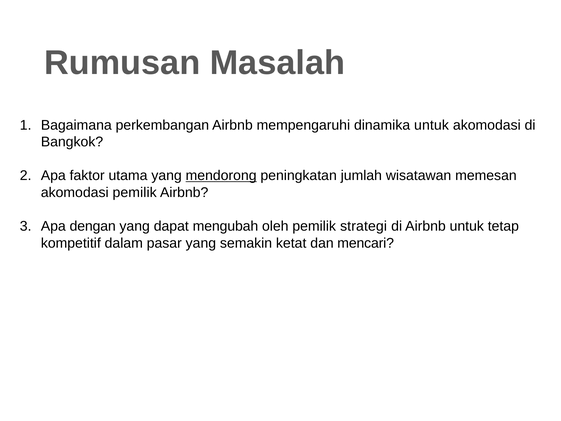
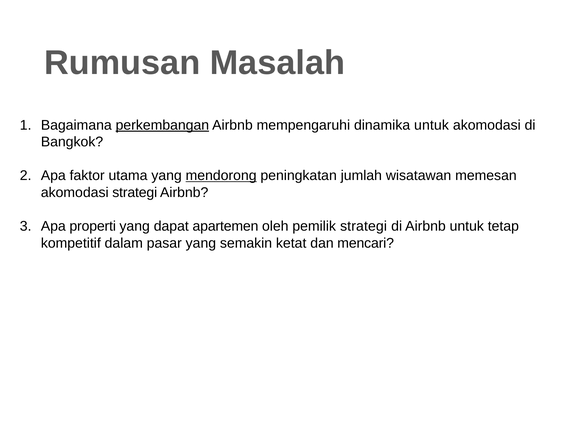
perkembangan underline: none -> present
akomodasi pemilik: pemilik -> strategi
dengan: dengan -> properti
mengubah: mengubah -> apartemen
